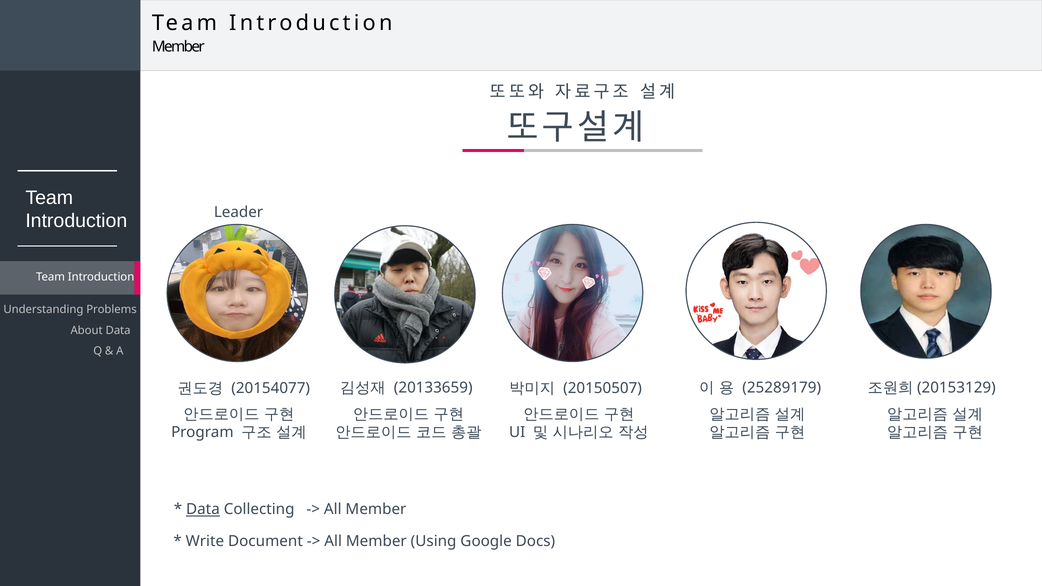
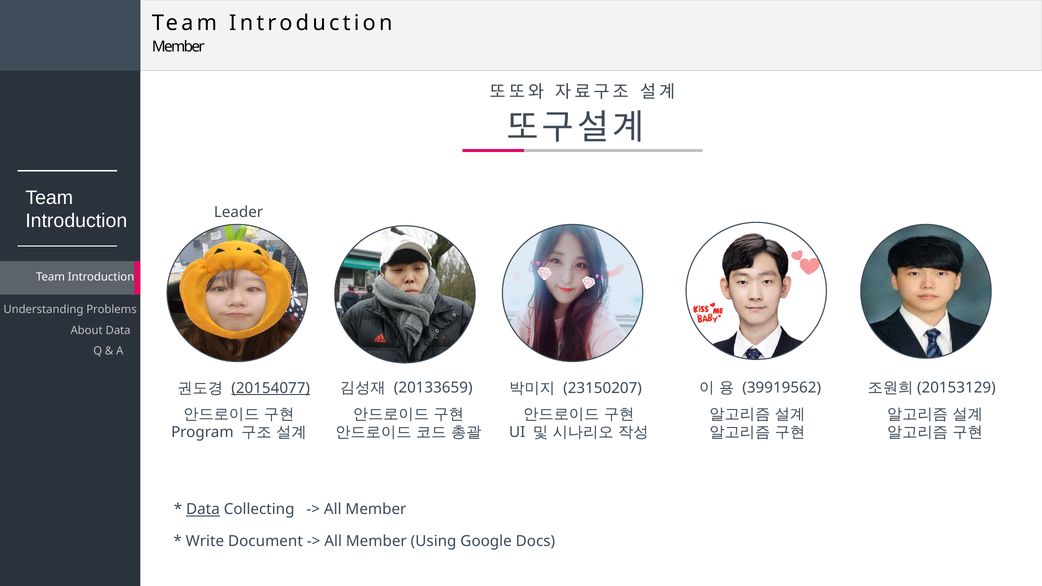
20154077 underline: none -> present
20150507: 20150507 -> 23150207
25289179: 25289179 -> 39919562
